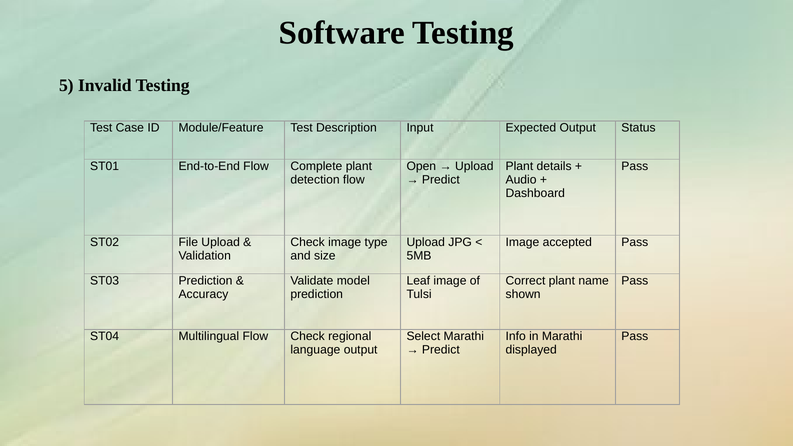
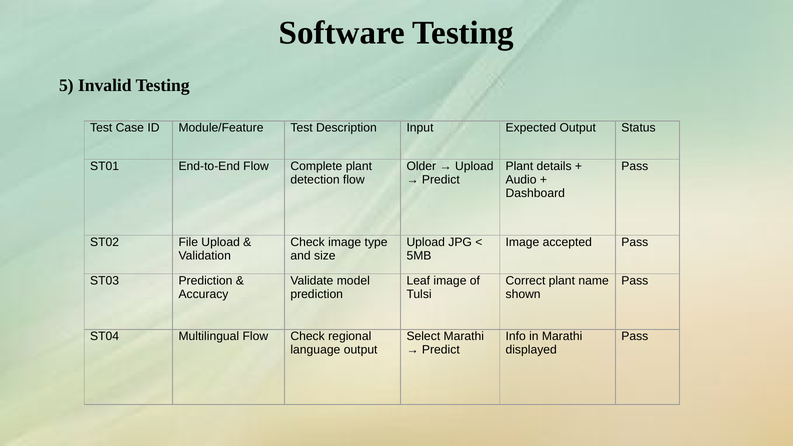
Open: Open -> Older
